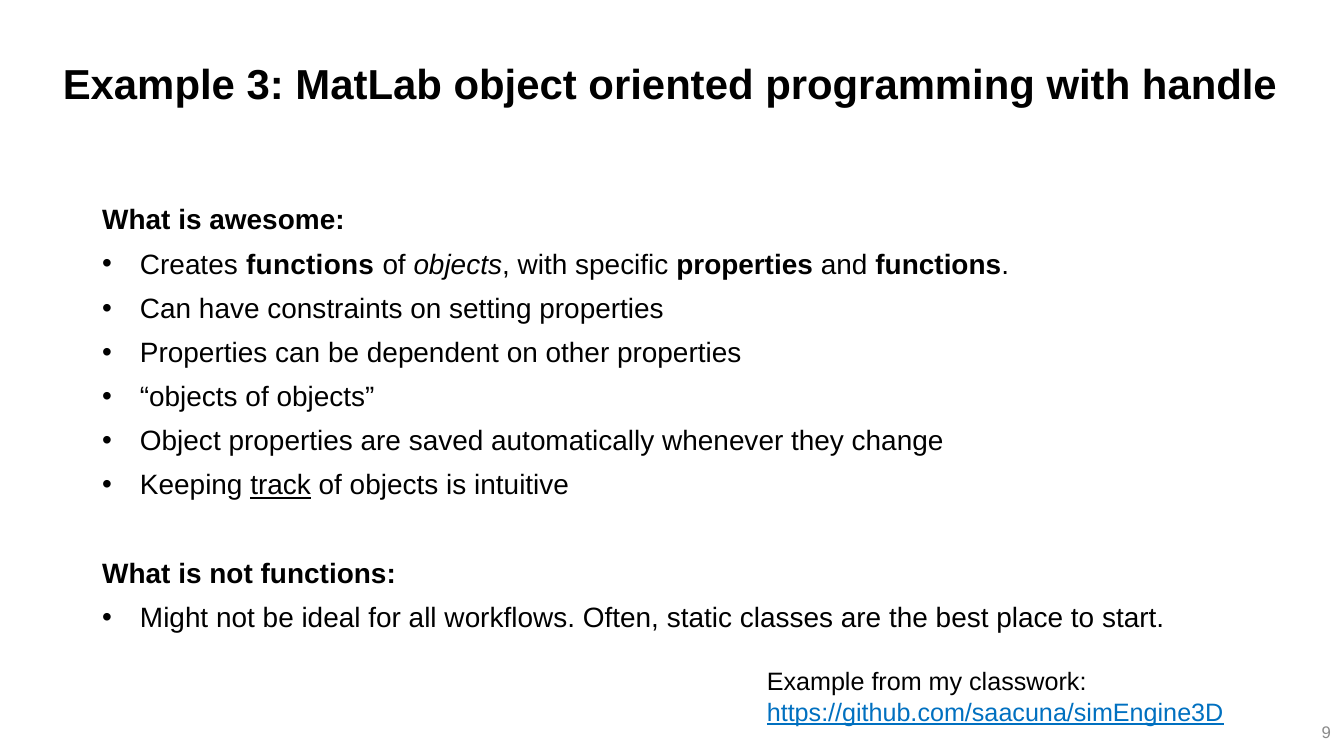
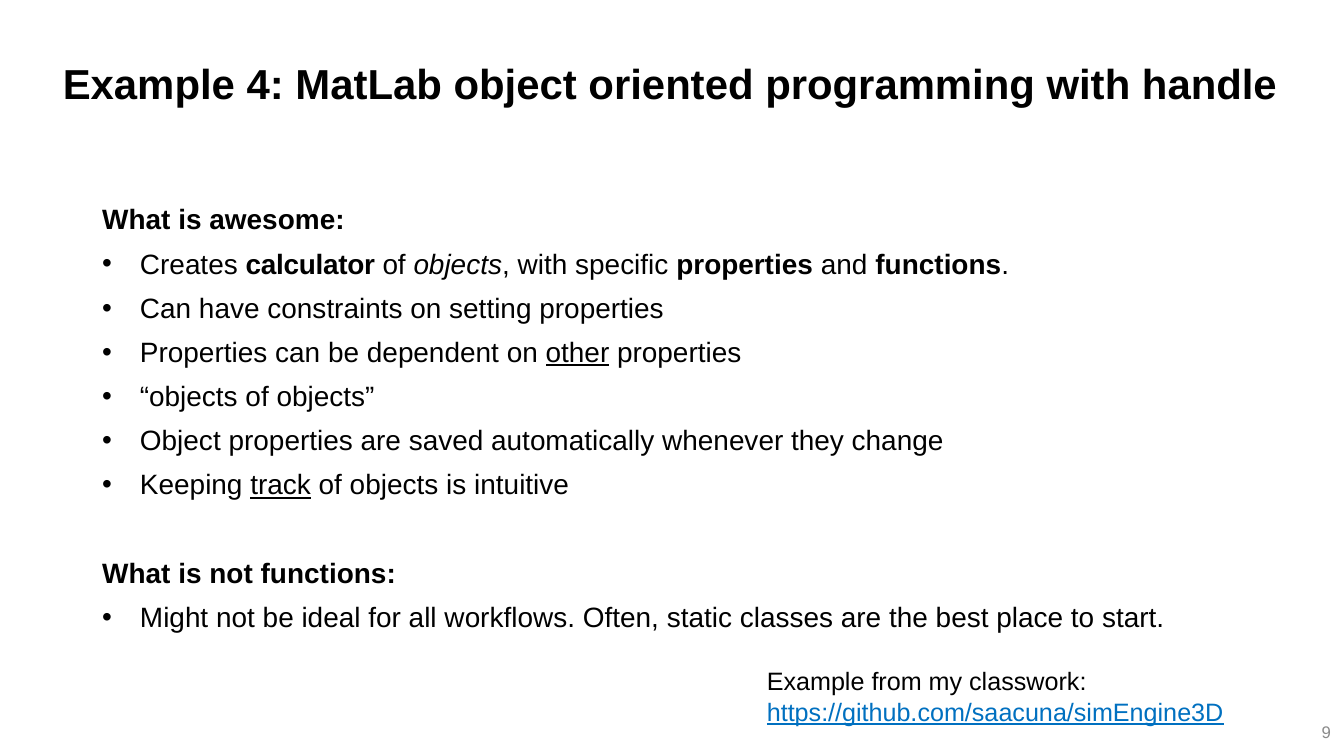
3: 3 -> 4
Creates functions: functions -> calculator
other underline: none -> present
